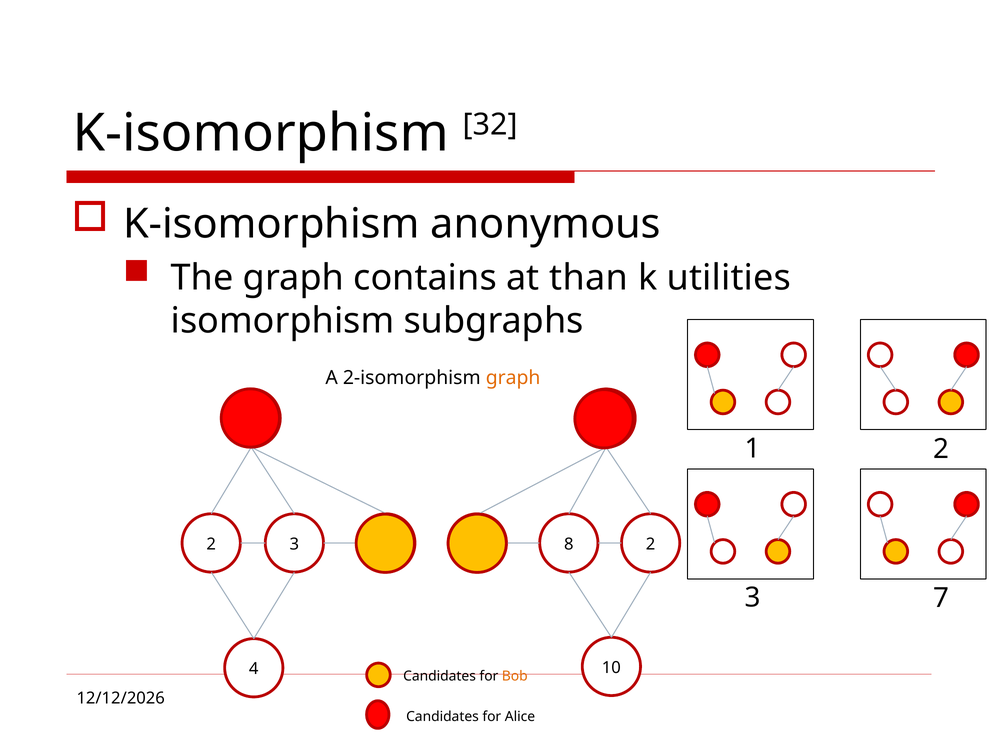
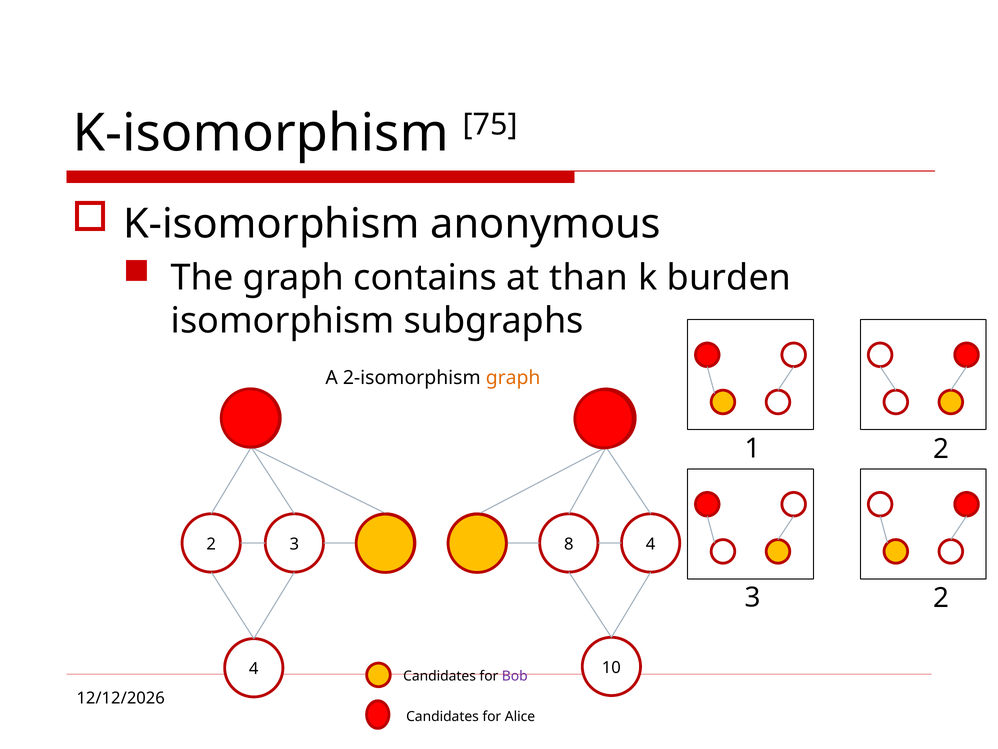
32: 32 -> 75
utilities: utilities -> burden
8 2: 2 -> 4
3 7: 7 -> 2
Bob colour: orange -> purple
